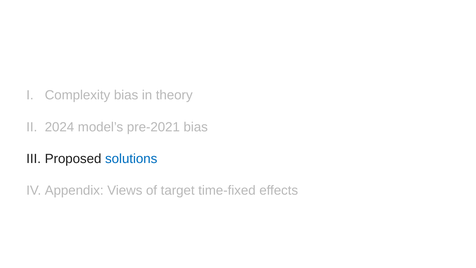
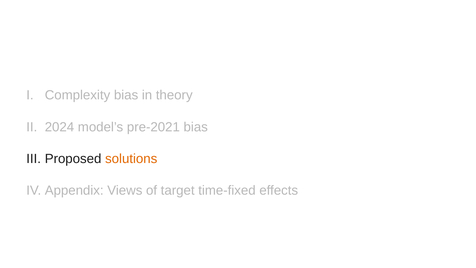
solutions colour: blue -> orange
